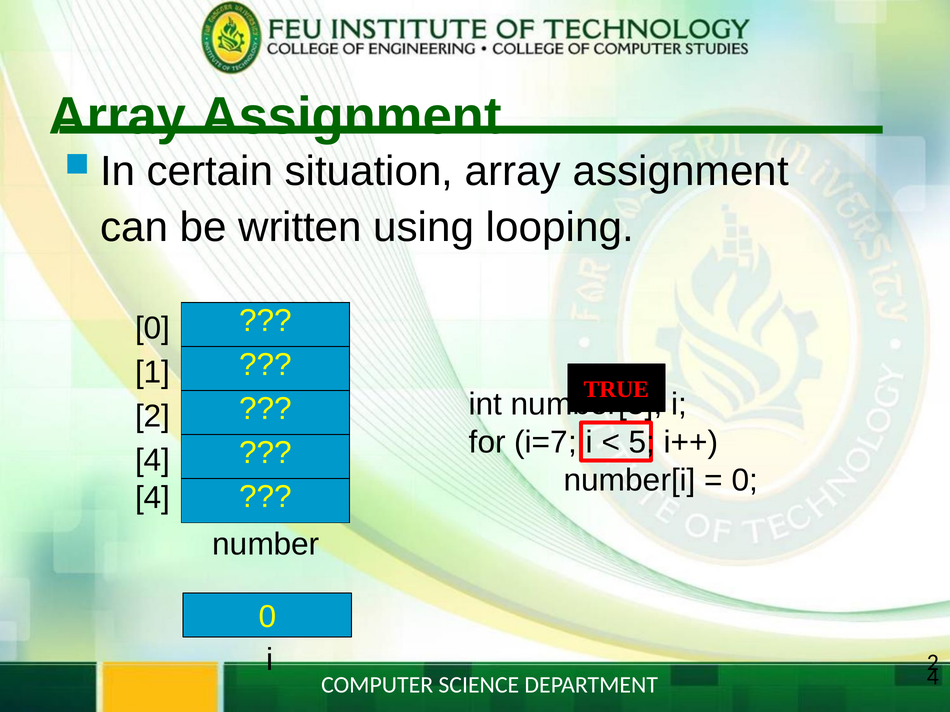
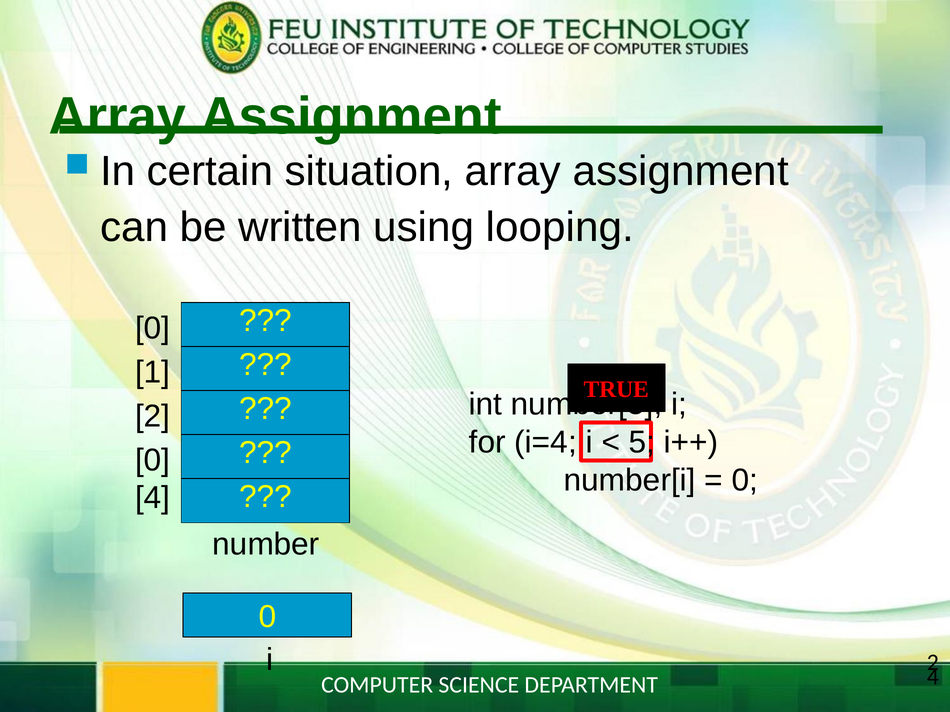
i=7: i=7 -> i=4
4 at (153, 461): 4 -> 0
